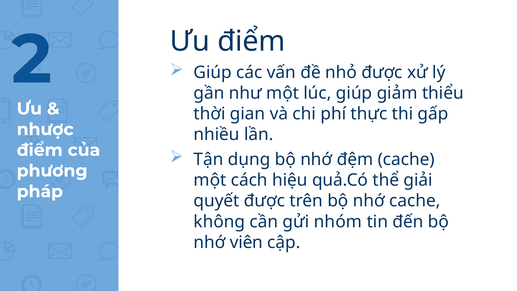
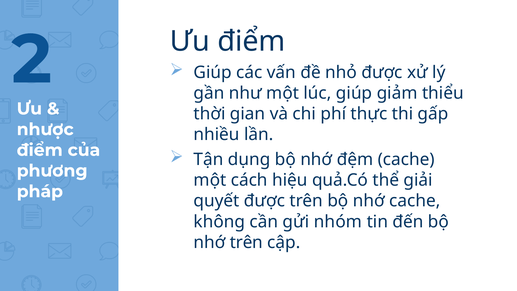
nhớ viên: viên -> trên
